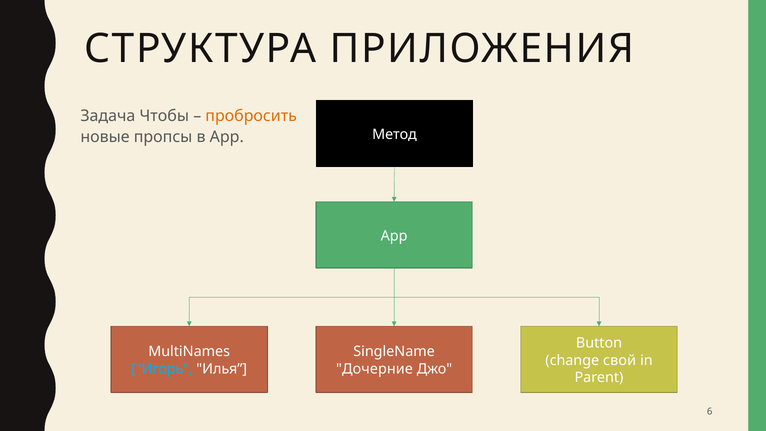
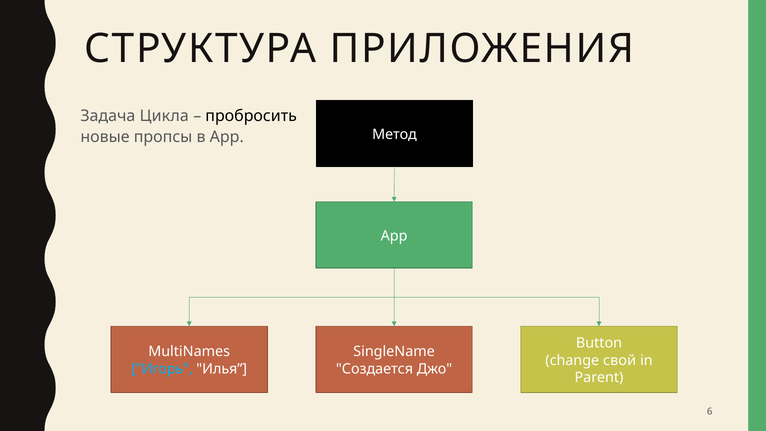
Чтобы: Чтобы -> Цикла
пробросить colour: orange -> black
Дочерние: Дочерние -> Создается
